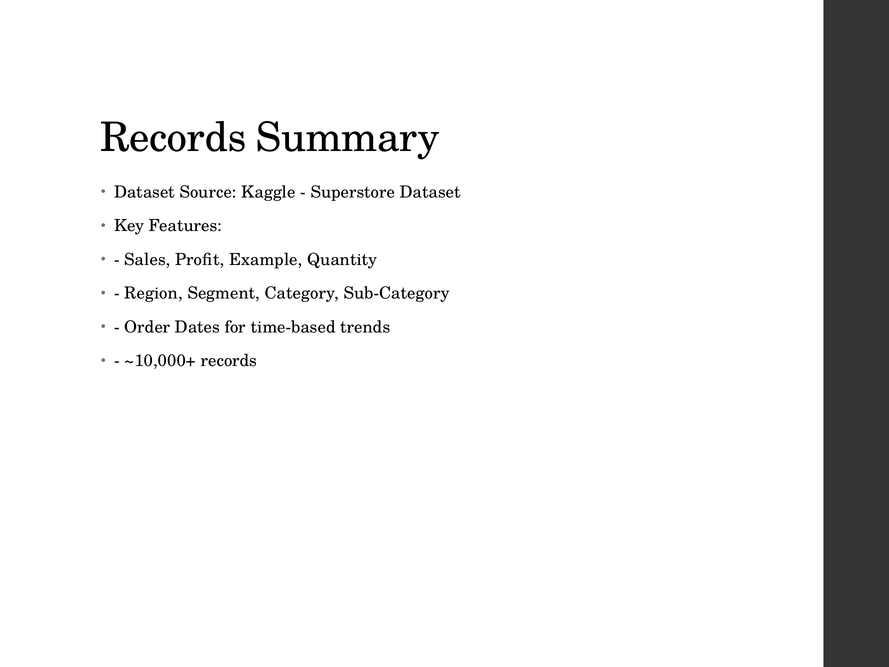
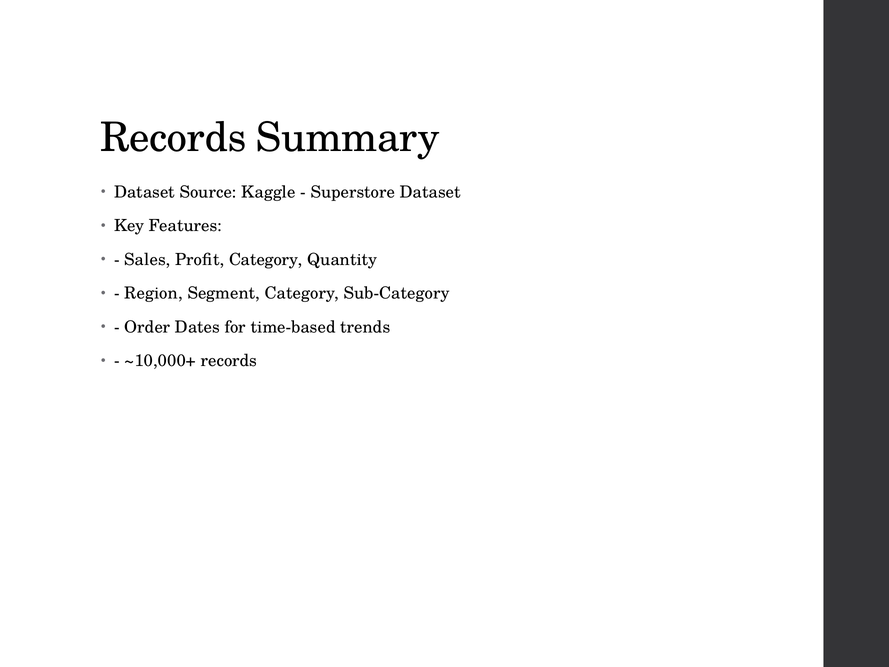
Profit Example: Example -> Category
